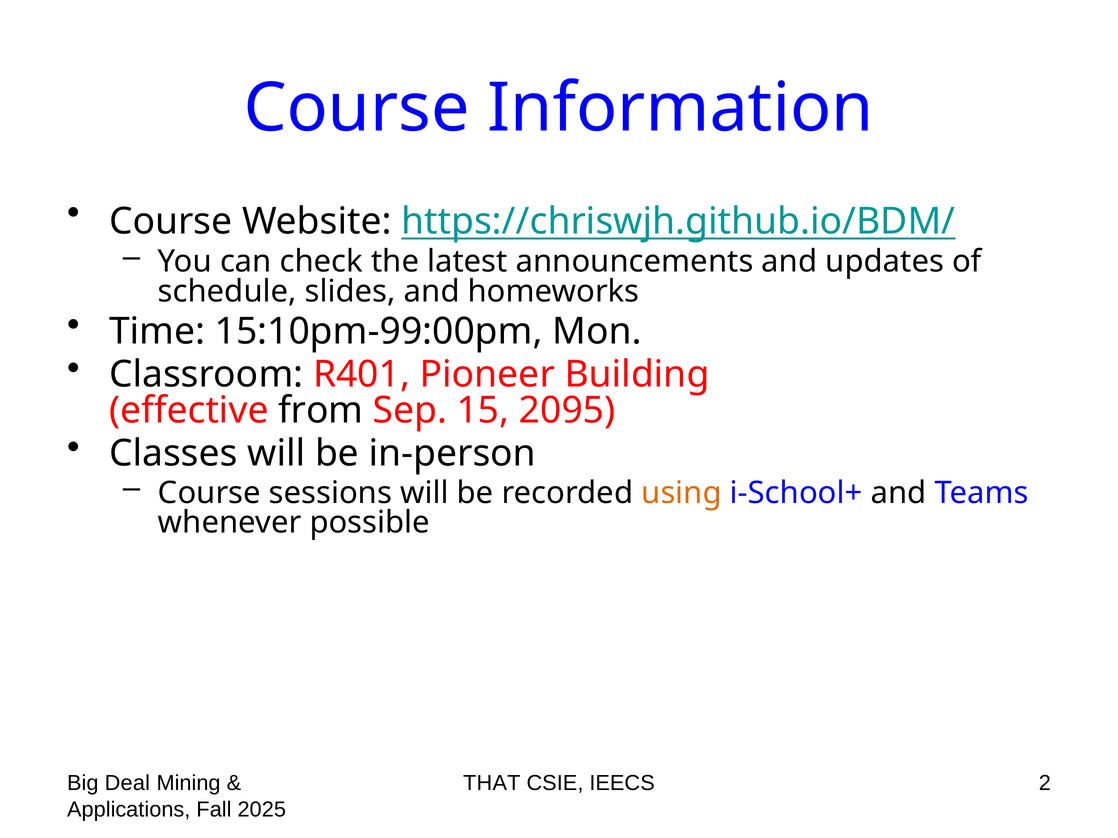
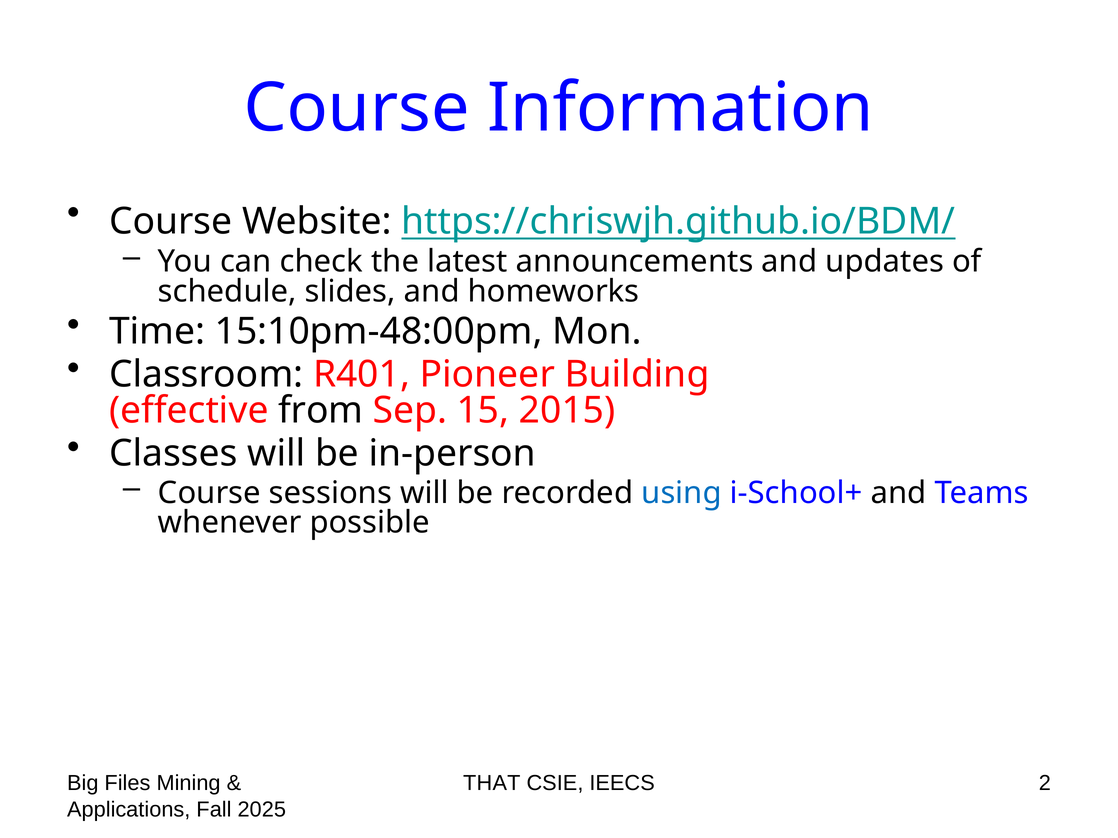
15:10pm-99:00pm: 15:10pm-99:00pm -> 15:10pm-48:00pm
2095: 2095 -> 2015
using colour: orange -> blue
Deal: Deal -> Files
